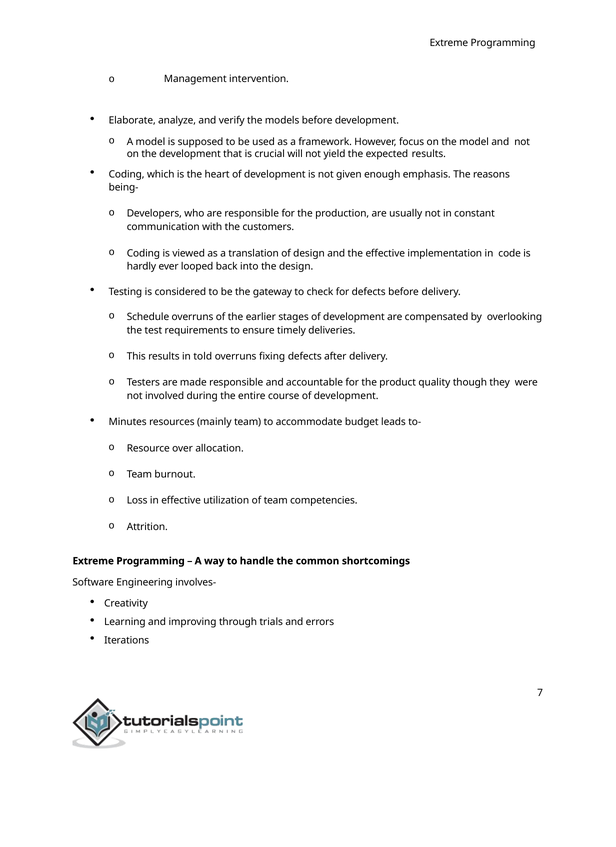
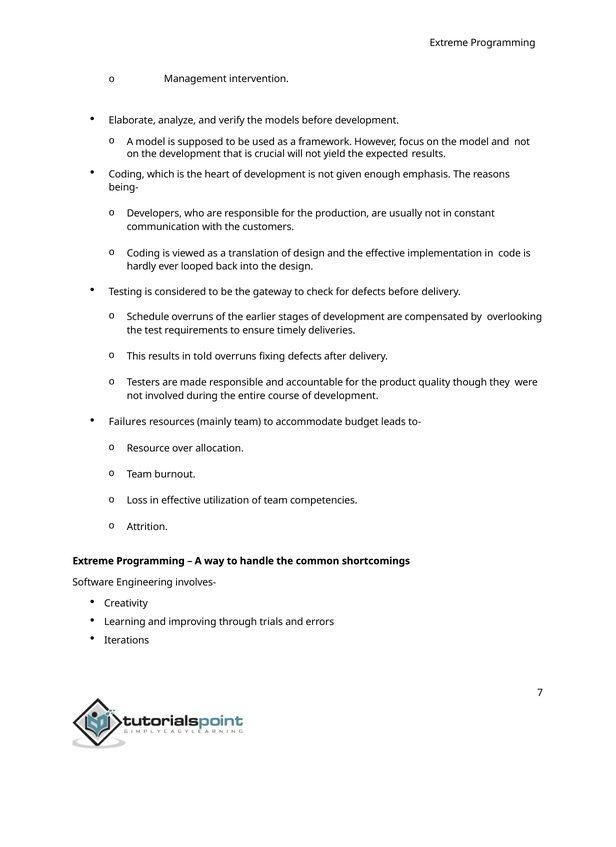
Minutes: Minutes -> Failures
